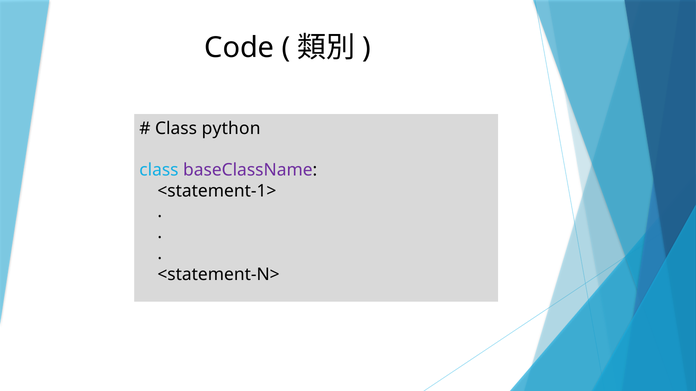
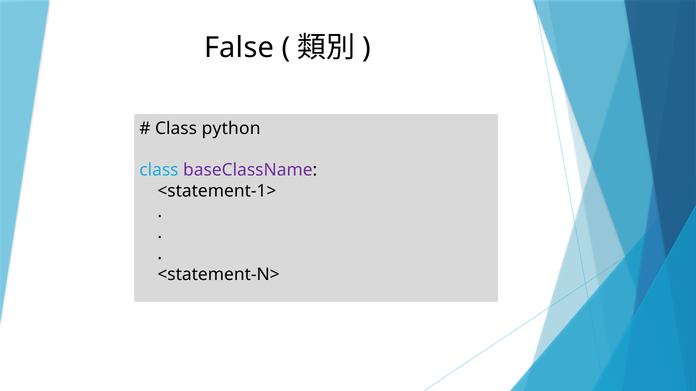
Code: Code -> False
